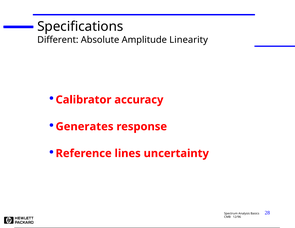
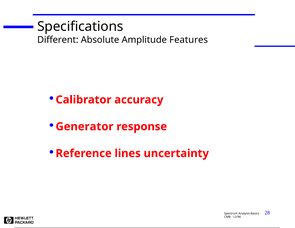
Linearity: Linearity -> Features
Generates: Generates -> Generator
